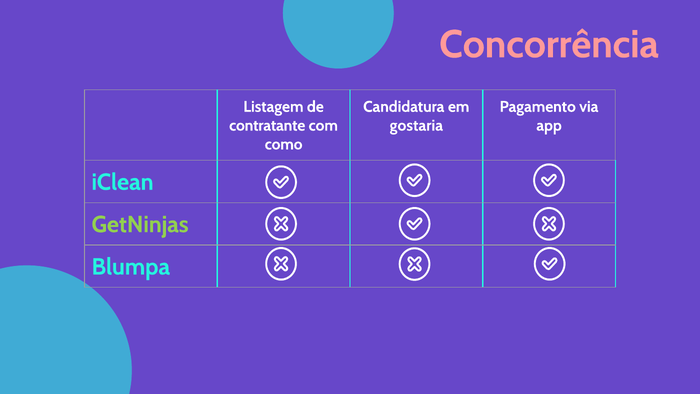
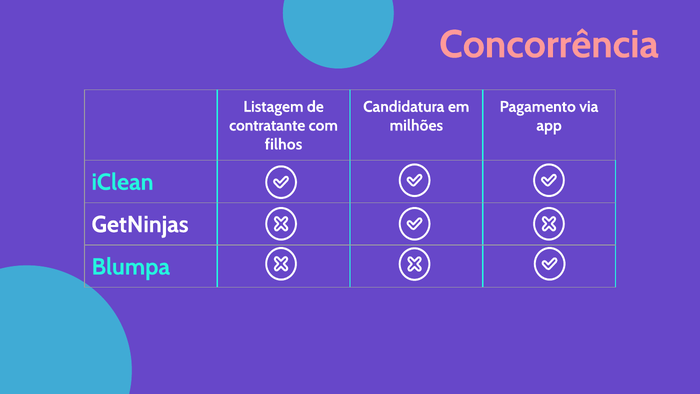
gostaria: gostaria -> milhões
como: como -> filhos
GetNinjas colour: light green -> white
